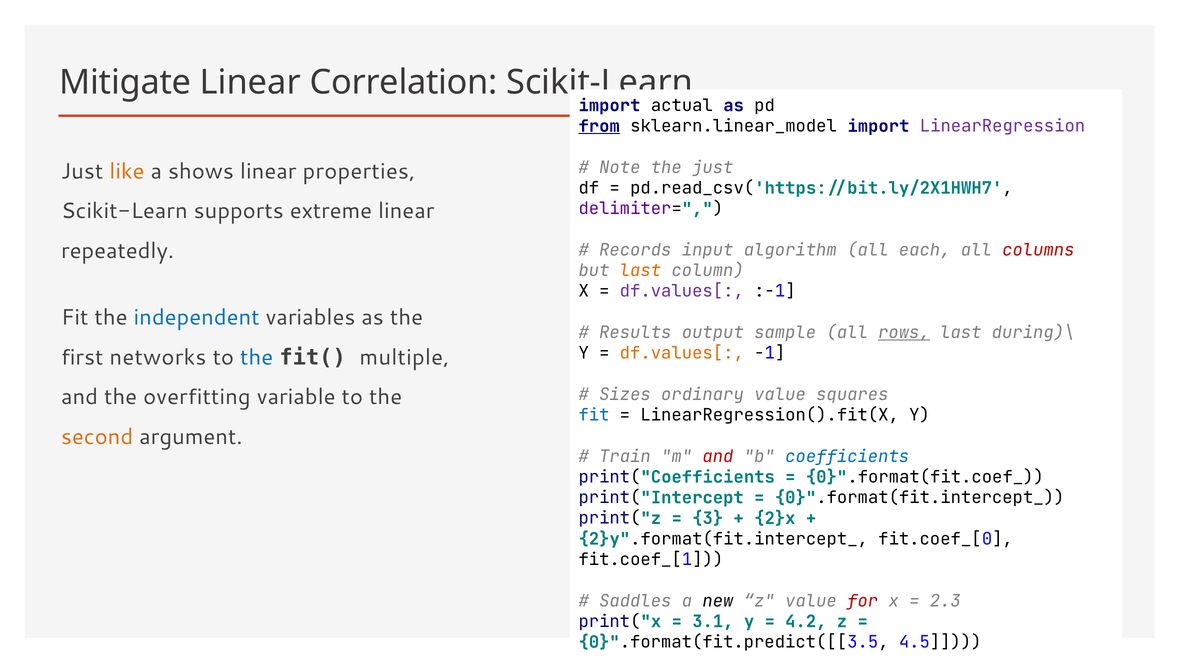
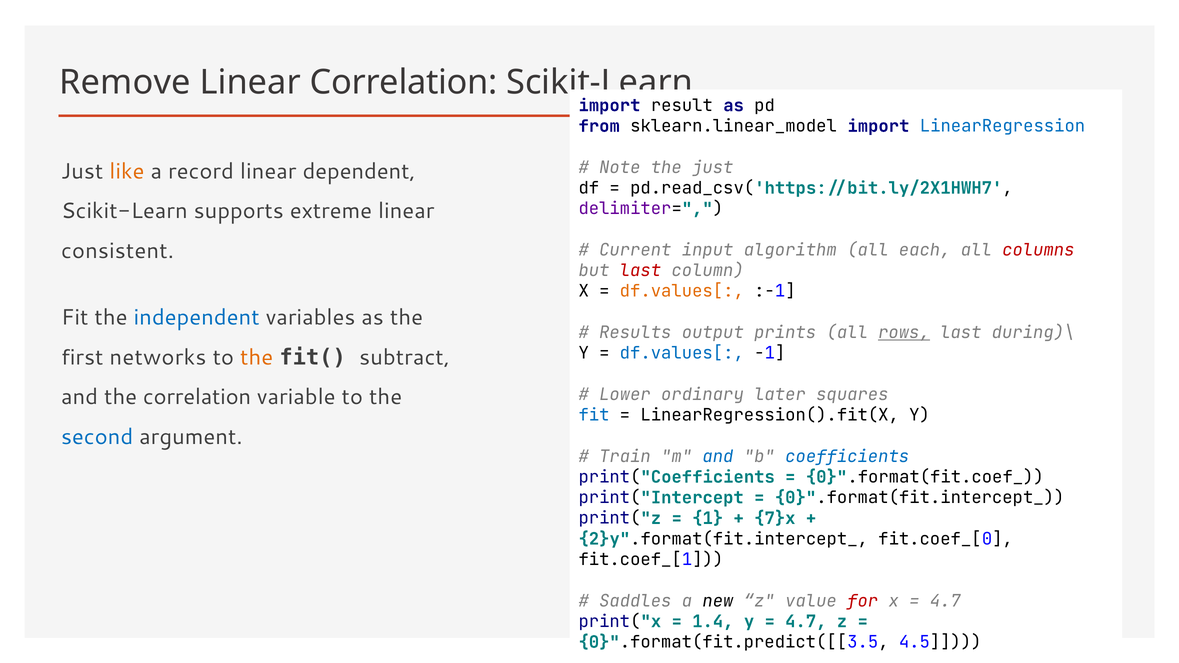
Mitigate: Mitigate -> Remove
actual: actual -> result
from underline: present -> none
LinearRegression colour: purple -> blue
shows: shows -> record
properties: properties -> dependent
repeatedly: repeatedly -> consistent
Records: Records -> Current
last at (640, 271) colour: orange -> red
df.values[ at (682, 291) colour: purple -> orange
sample: sample -> prints
df.values[ at (682, 353) colour: orange -> blue
the at (257, 358) colour: blue -> orange
multiple: multiple -> subtract
Sizes: Sizes -> Lower
ordinary value: value -> later
the overfitting: overfitting -> correlation
second colour: orange -> blue
and at (718, 456) colour: red -> blue
3: 3 -> 1
2}x: 2}x -> 7}x
2.3 at (945, 601): 2.3 -> 4.7
3.1: 3.1 -> 1.4
4.2 at (806, 622): 4.2 -> 4.7
